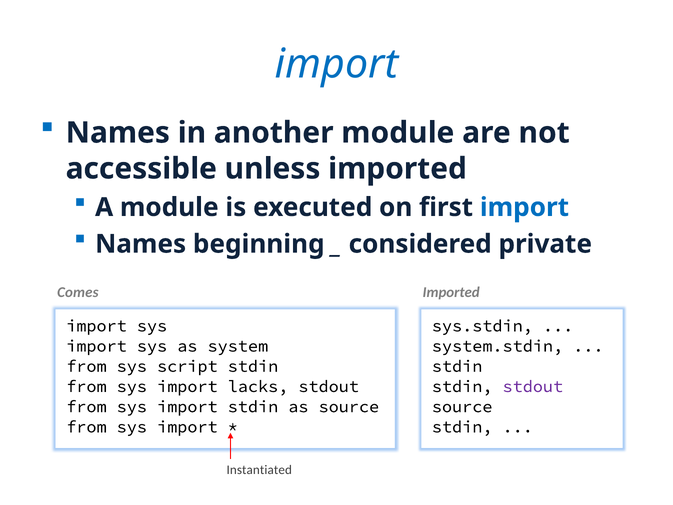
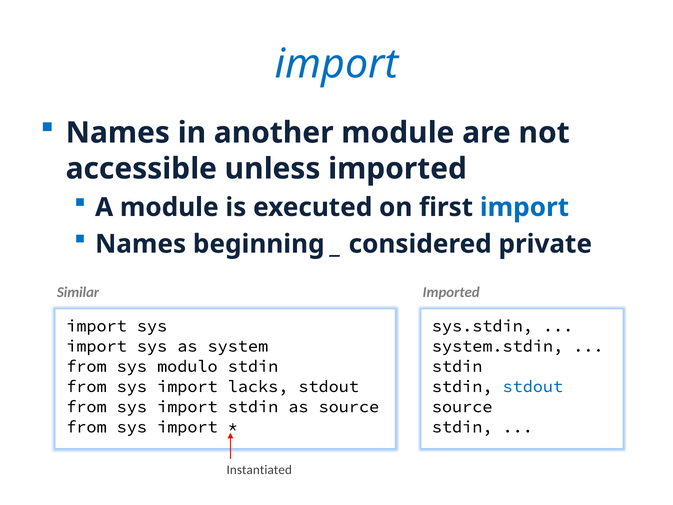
Comes: Comes -> Similar
script: script -> modulo
stdout at (533, 386) colour: purple -> blue
